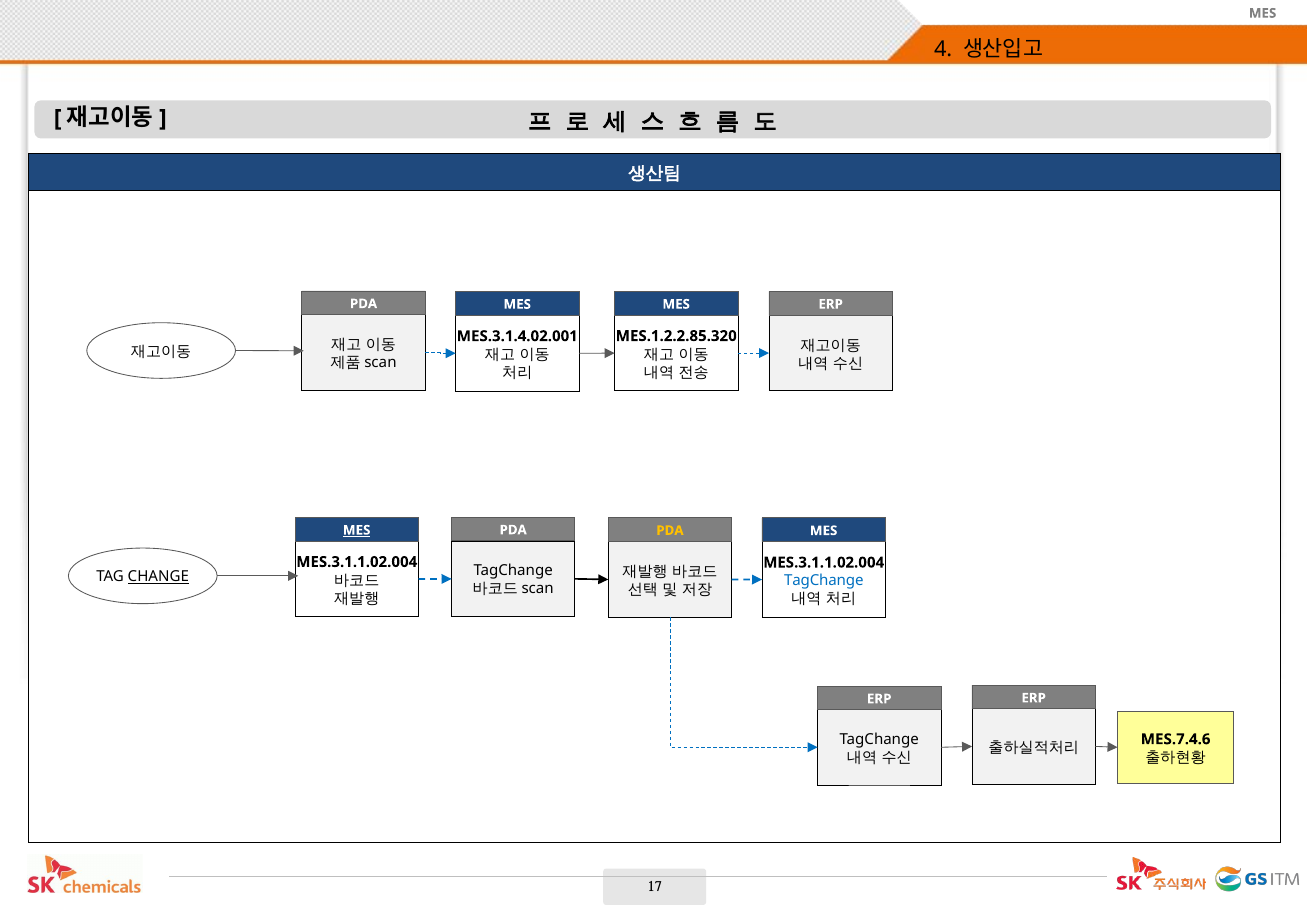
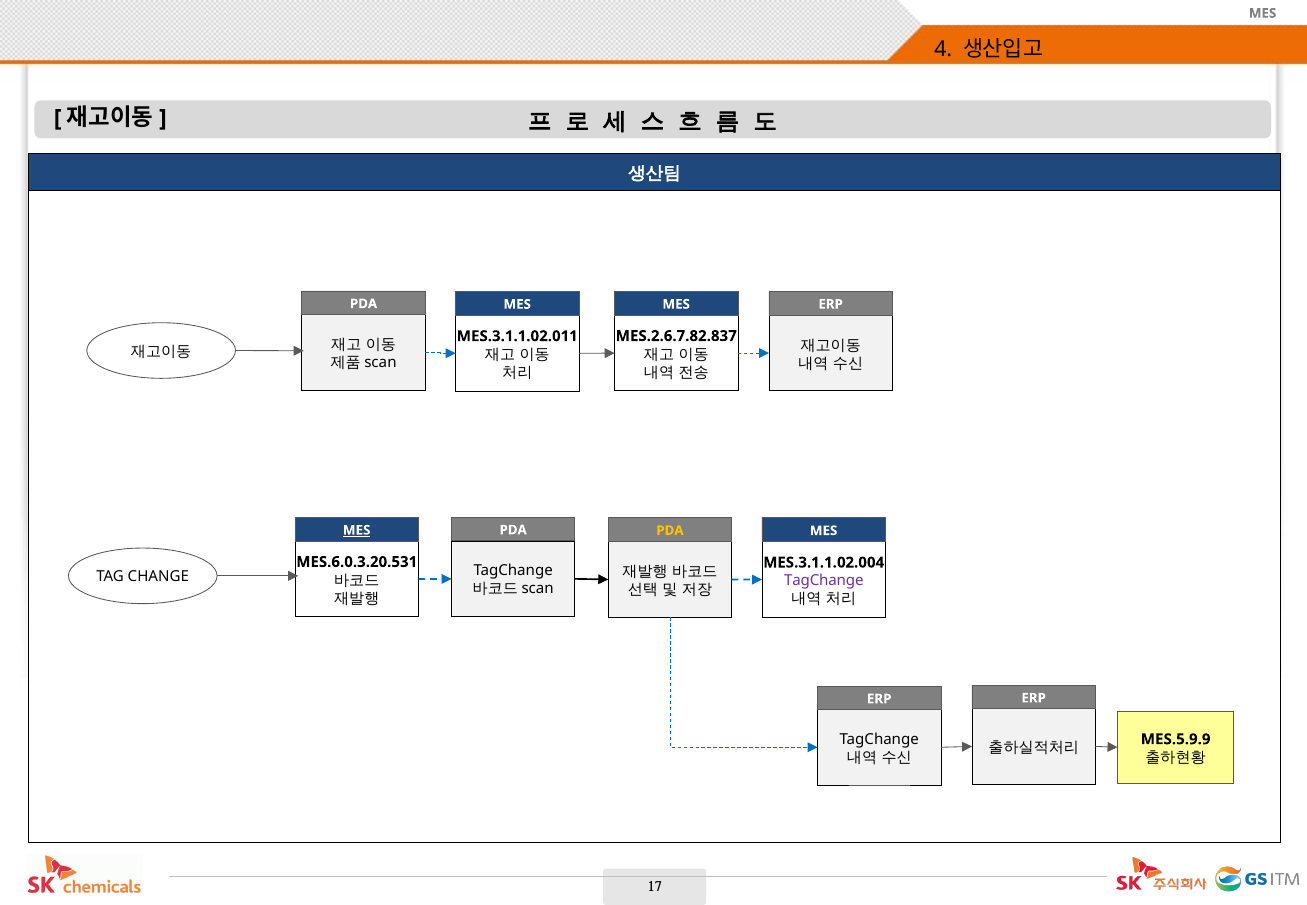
MES.1.2.2.85.320: MES.1.2.2.85.320 -> MES.2.6.7.82.837
MES.3.1.4.02.001: MES.3.1.4.02.001 -> MES.3.1.1.02.011
MES.3.1.1.02.004 at (357, 562): MES.3.1.1.02.004 -> MES.6.0.3.20.531
CHANGE underline: present -> none
TagChange at (824, 581) colour: blue -> purple
MES.7.4.6: MES.7.4.6 -> MES.5.9.9
